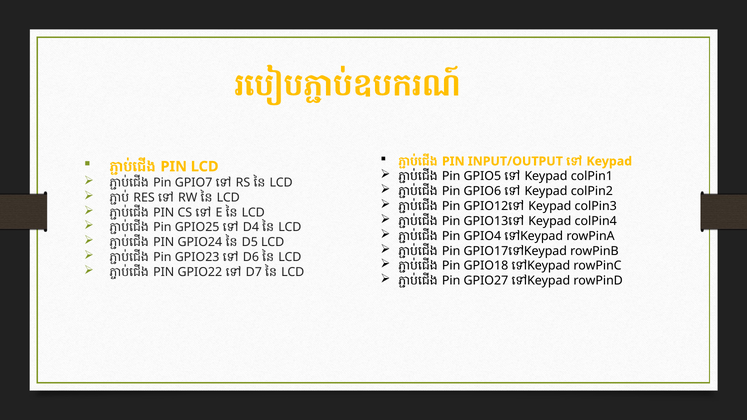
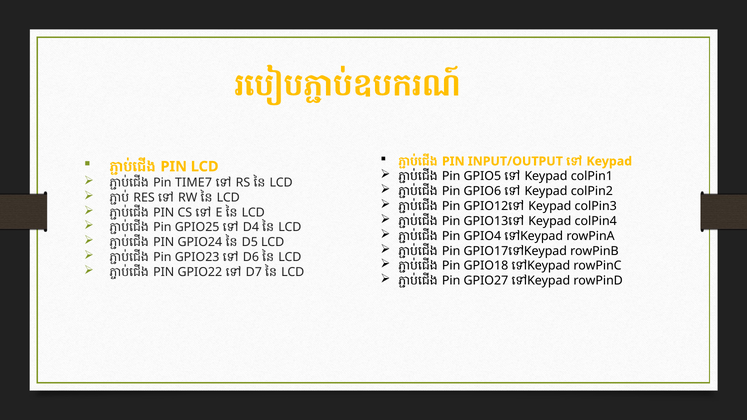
GPIO7: GPIO7 -> TIME7
